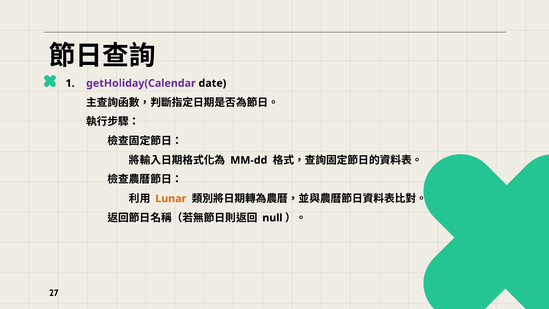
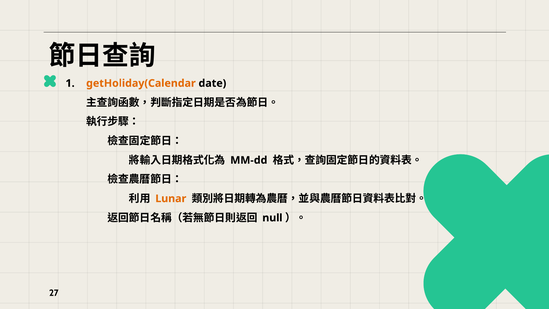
getHoliday(Calendar colour: purple -> orange
